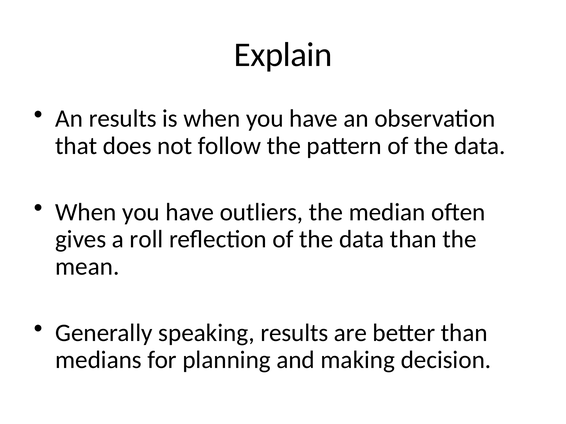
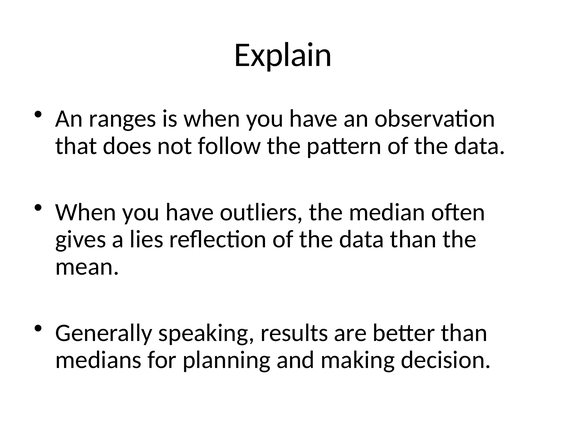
An results: results -> ranges
roll: roll -> lies
